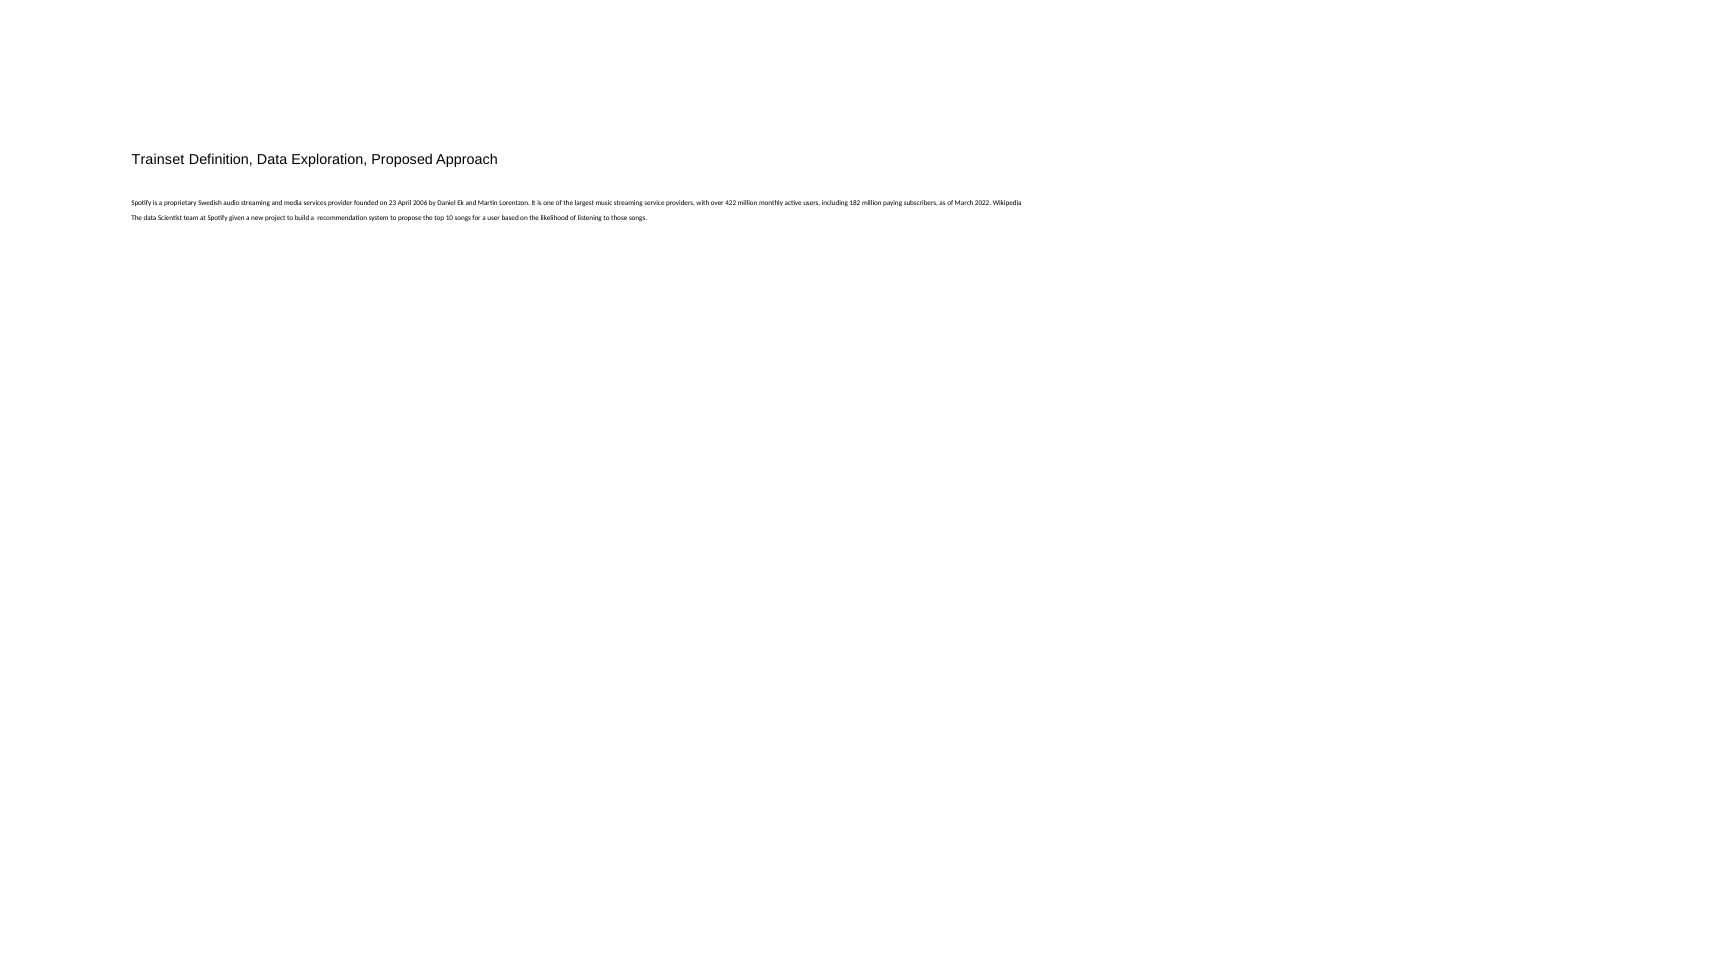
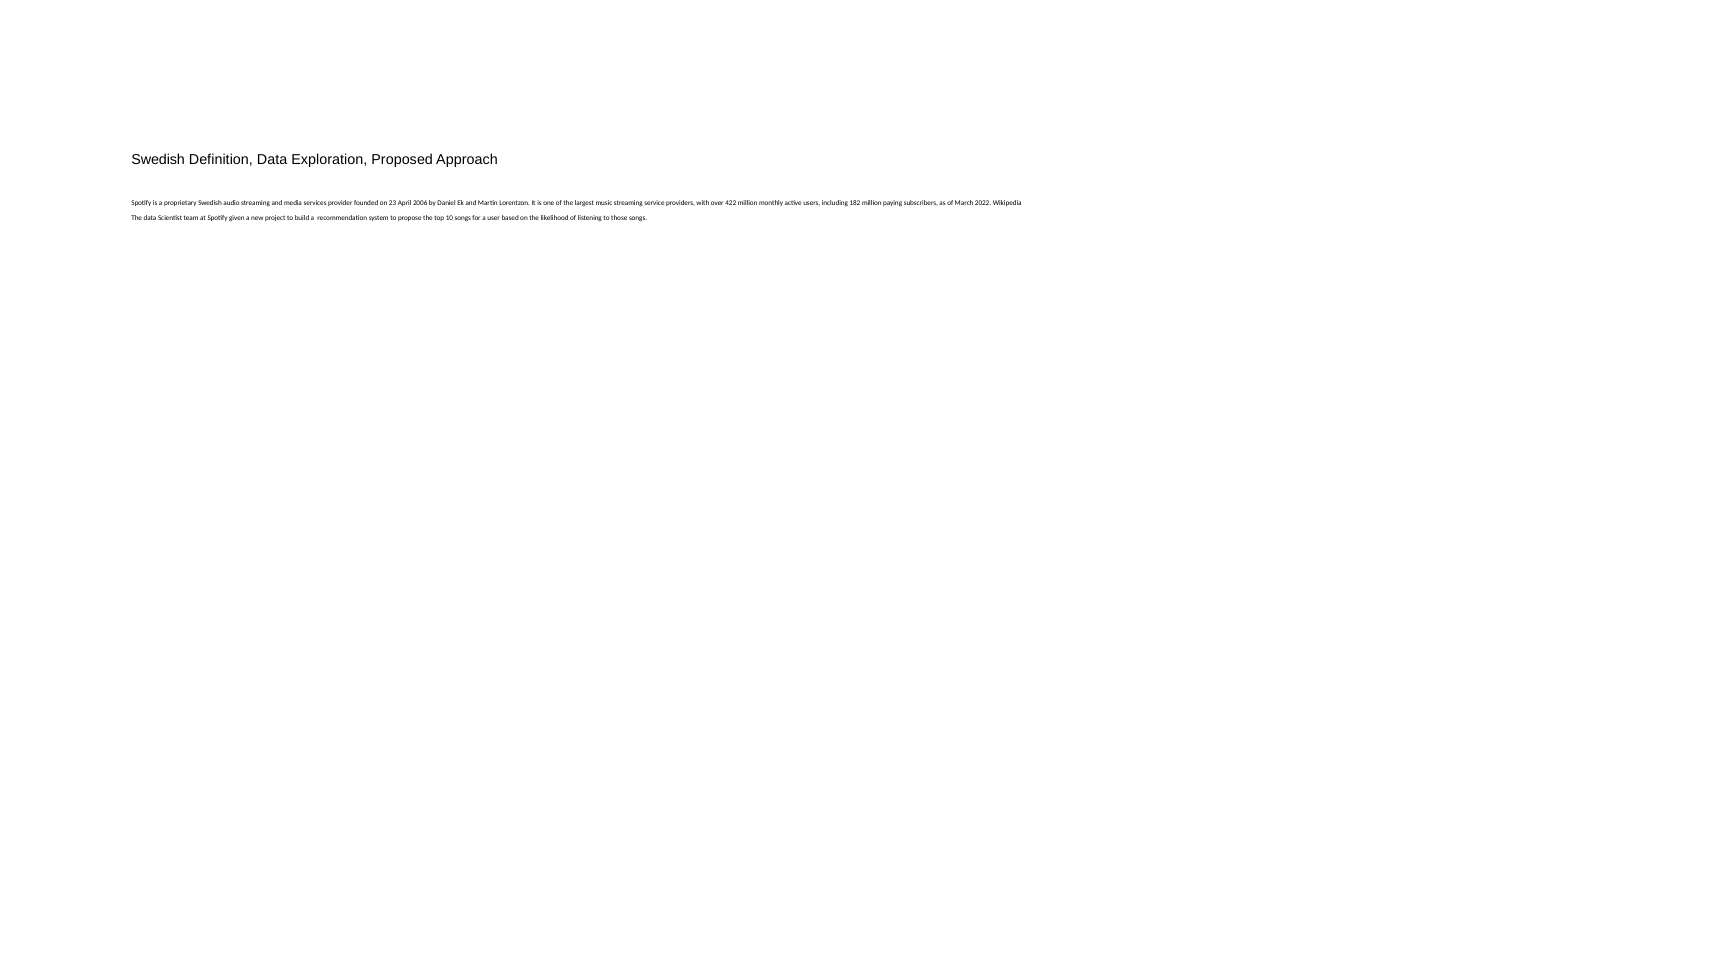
Trainset at (158, 160): Trainset -> Swedish
